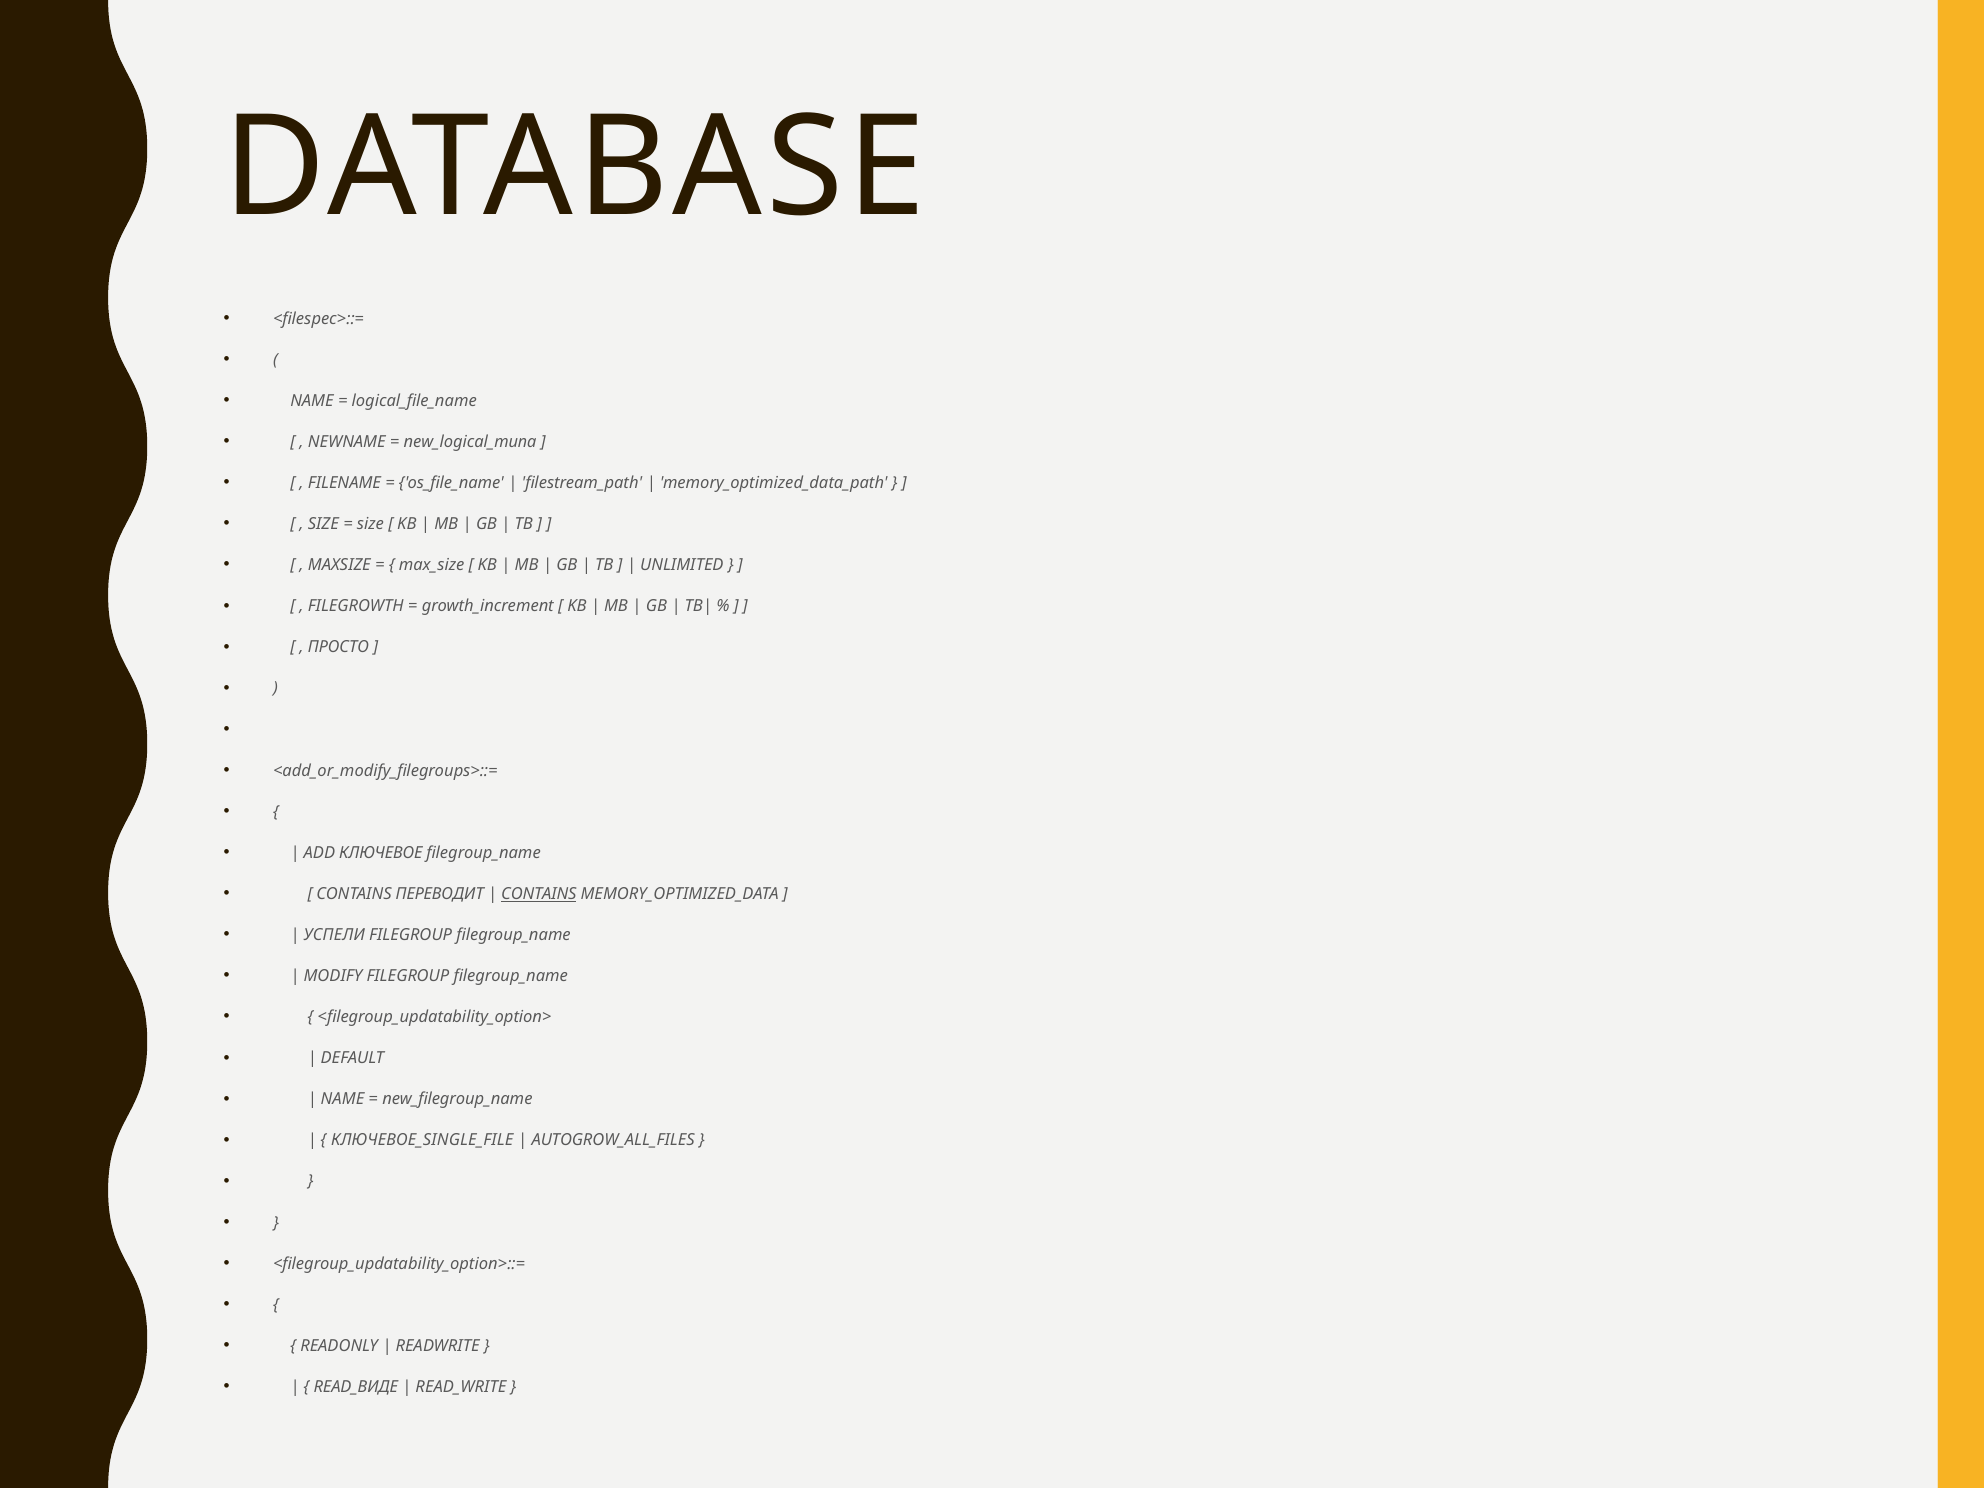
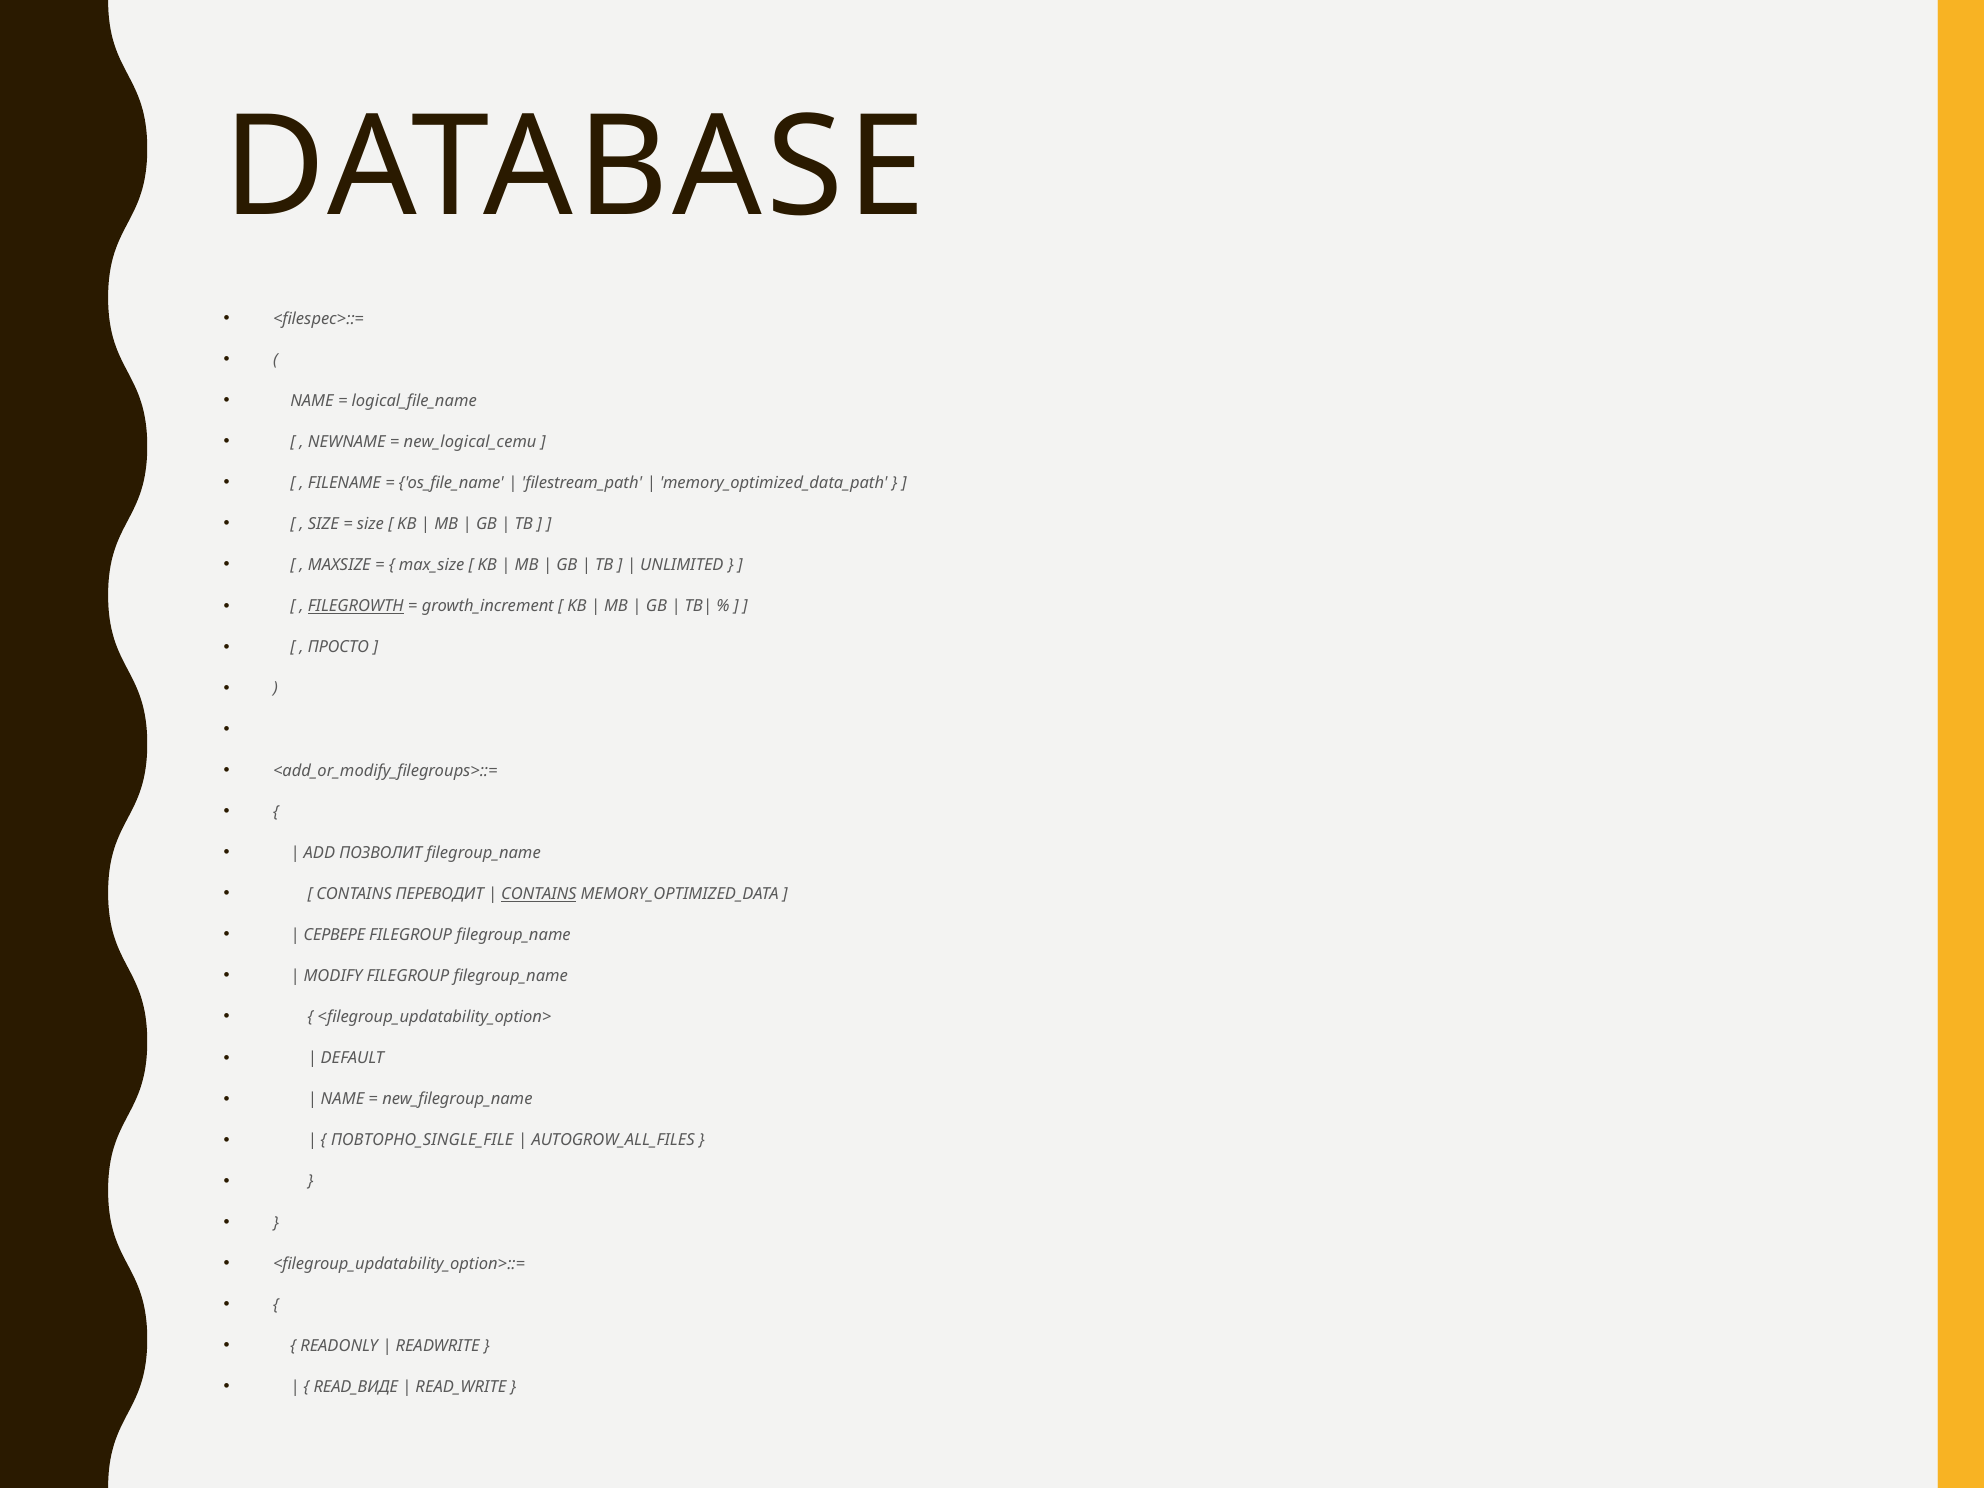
new_logical_типа: new_logical_типа -> new_logical_сети
FILEGROWTH underline: none -> present
КЛЮЧЕВОЕ: КЛЮЧЕВОЕ -> ПОЗВОЛИТ
УСПЕЛИ: УСПЕЛИ -> СЕРВЕРЕ
КЛЮЧЕВОЕ_SINGLE_FILE: КЛЮЧЕВОЕ_SINGLE_FILE -> ПОВТОРНО_SINGLE_FILE
